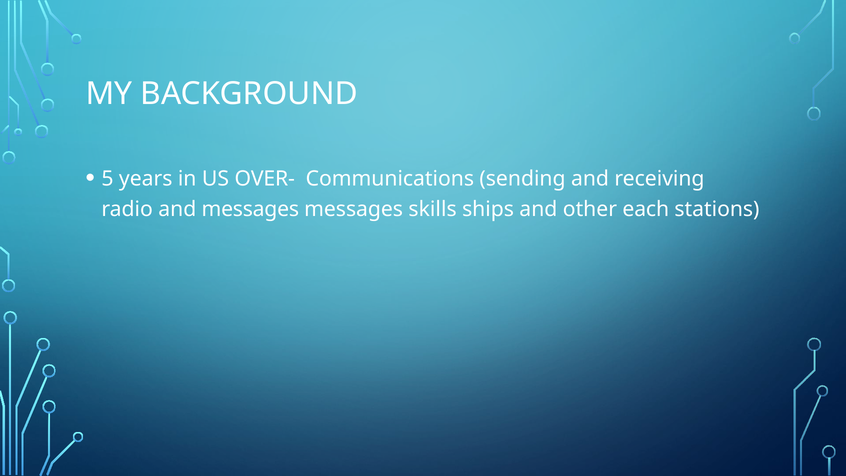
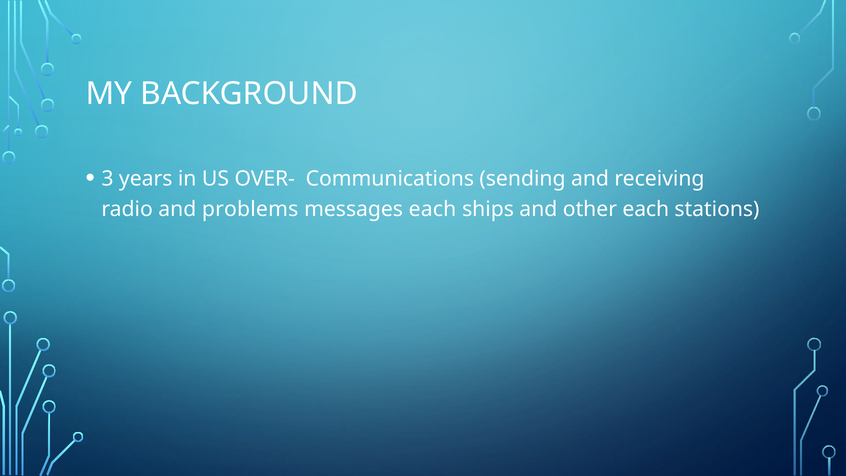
5: 5 -> 3
and messages: messages -> problems
messages skills: skills -> each
